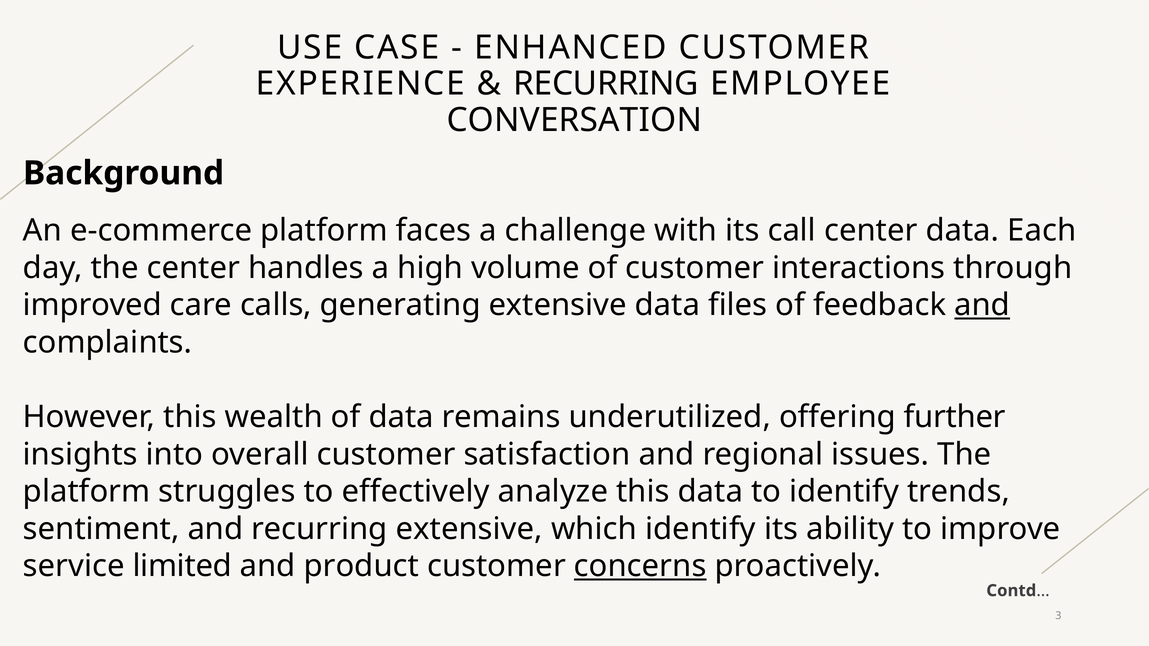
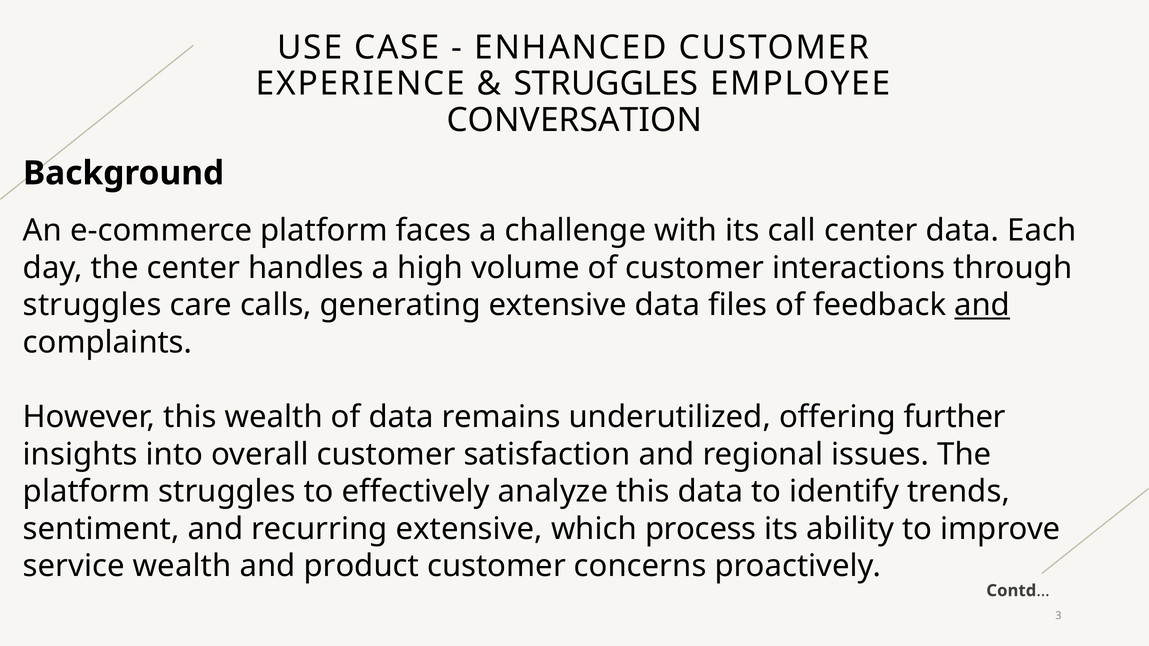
RECURRING at (606, 84): RECURRING -> STRUGGLES
improved at (92, 305): improved -> struggles
which identify: identify -> process
service limited: limited -> wealth
concerns underline: present -> none
